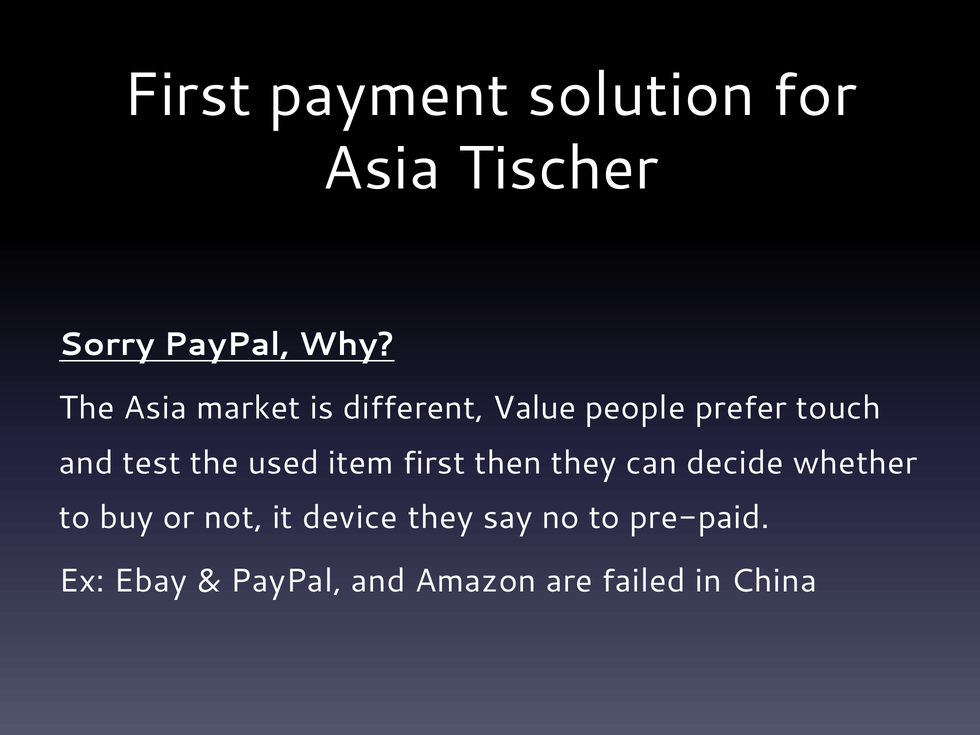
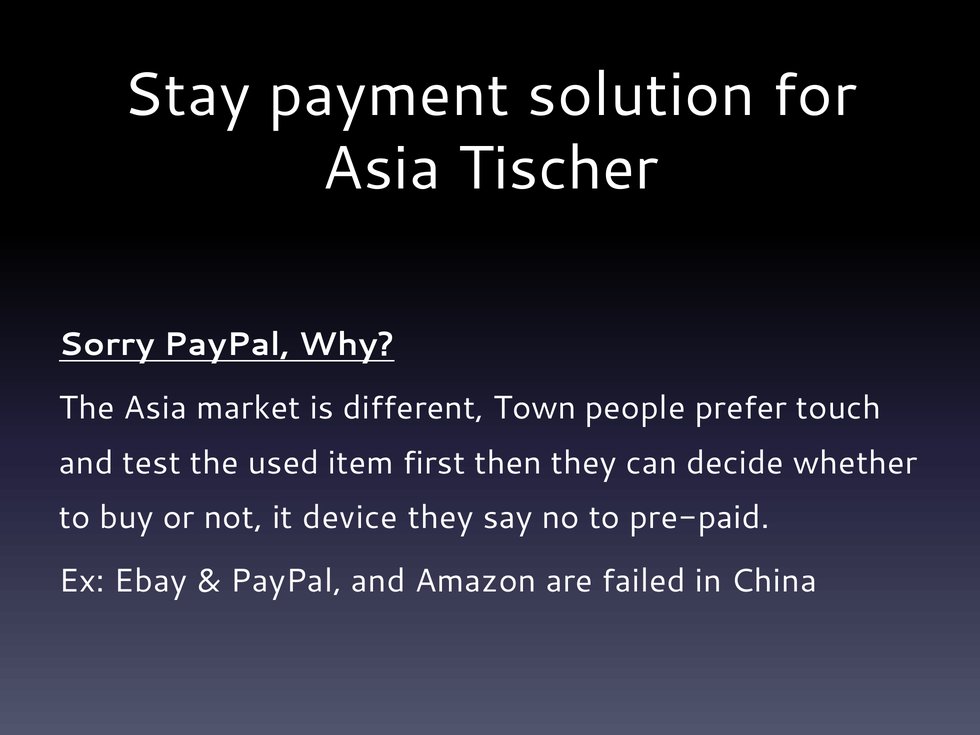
First at (187, 95): First -> Stay
Value: Value -> Town
